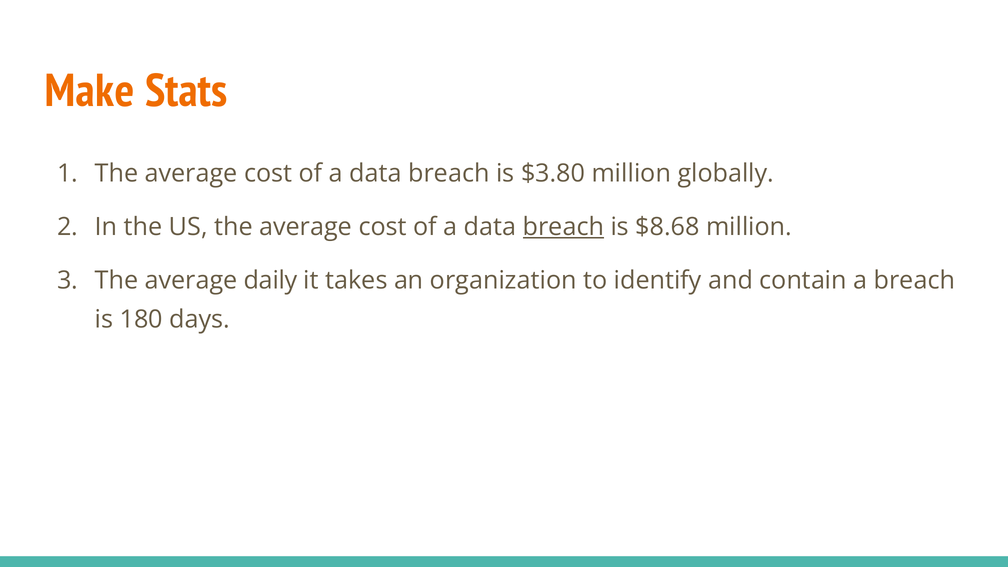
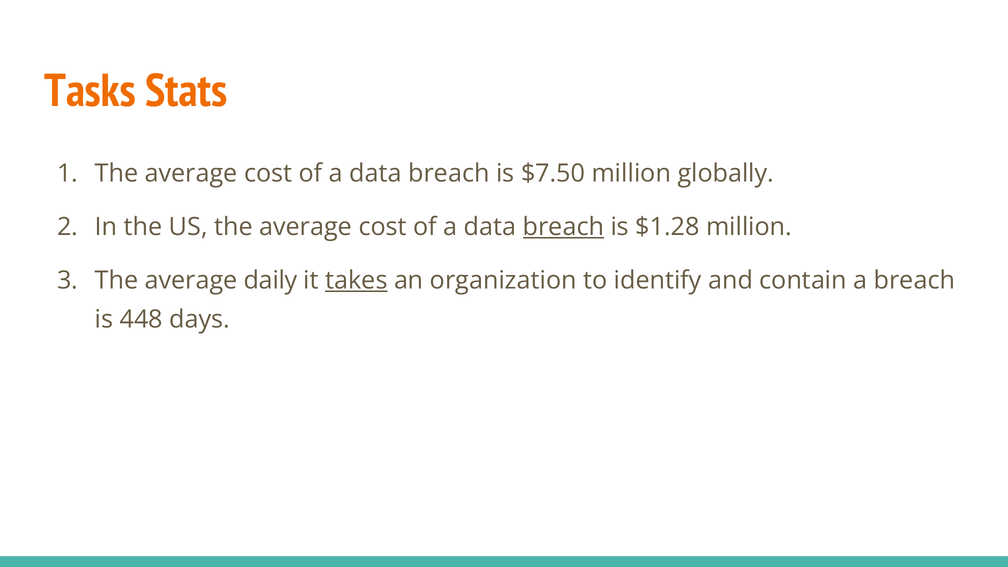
Make: Make -> Tasks
$3.80: $3.80 -> $7.50
$8.68: $8.68 -> $1.28
takes underline: none -> present
180: 180 -> 448
